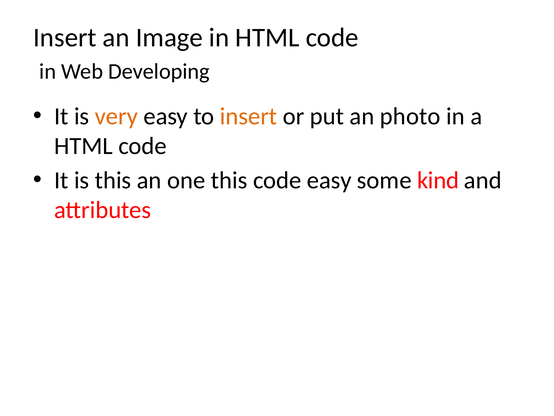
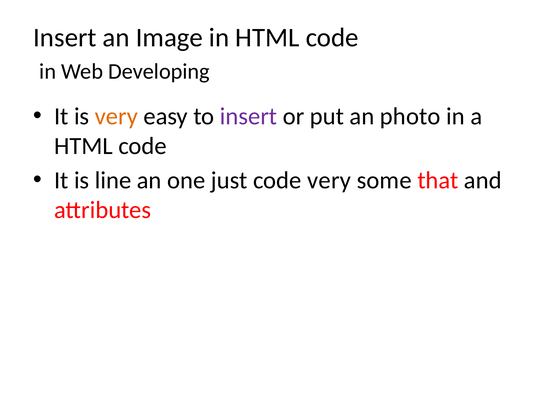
insert at (249, 116) colour: orange -> purple
is this: this -> line
one this: this -> just
code easy: easy -> very
kind: kind -> that
